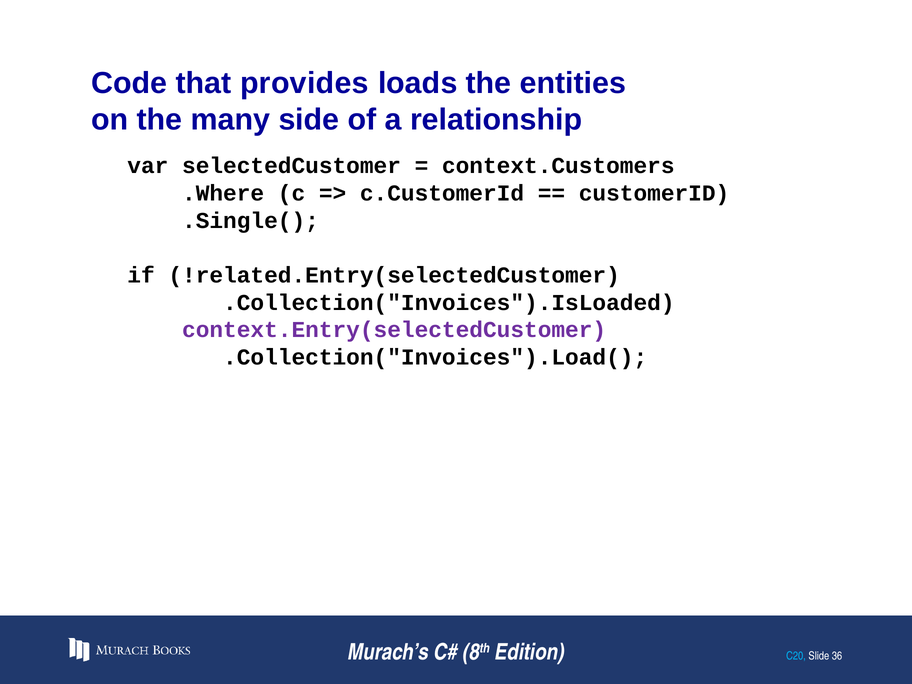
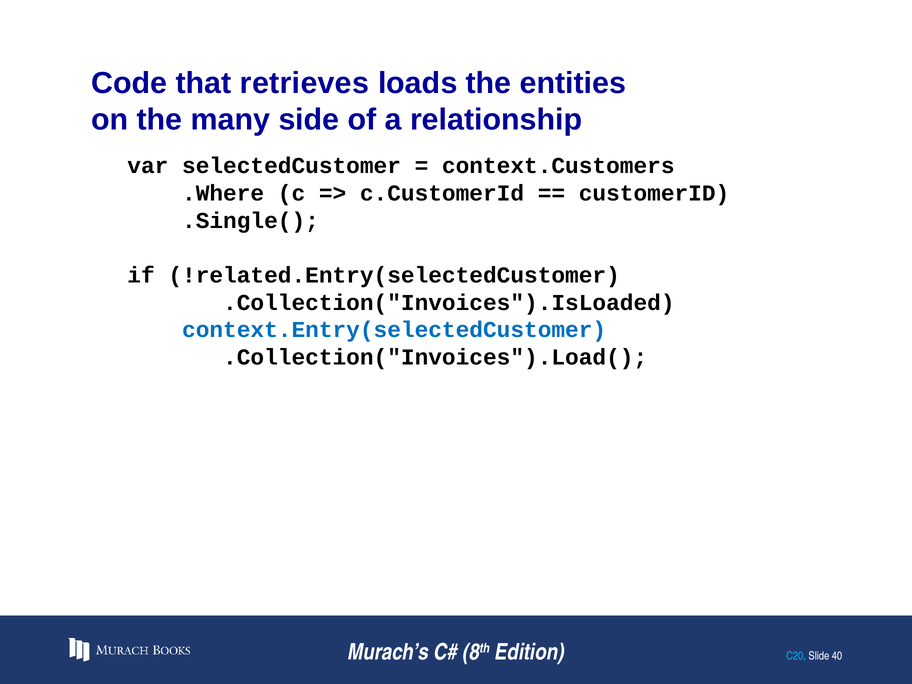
provides: provides -> retrieves
context.Entry(selectedCustomer colour: purple -> blue
36: 36 -> 40
